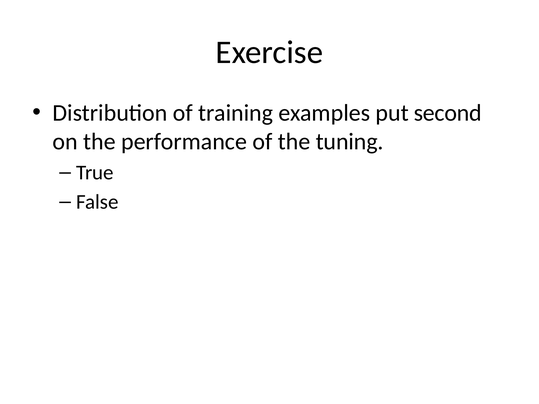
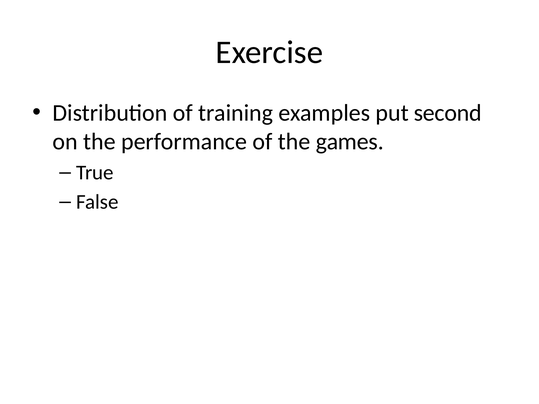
tuning: tuning -> games
